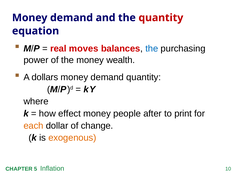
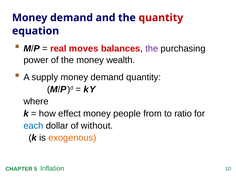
the at (152, 48) colour: blue -> purple
dollars: dollars -> supply
after: after -> from
print: print -> ratio
each colour: orange -> blue
change: change -> without
